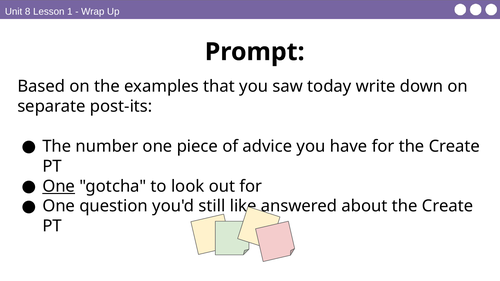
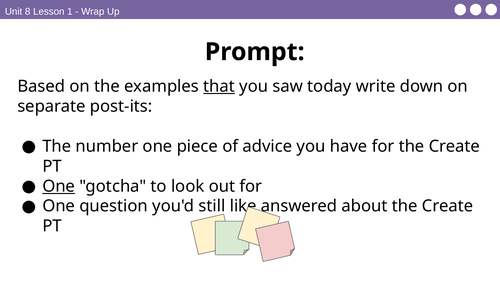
that underline: none -> present
